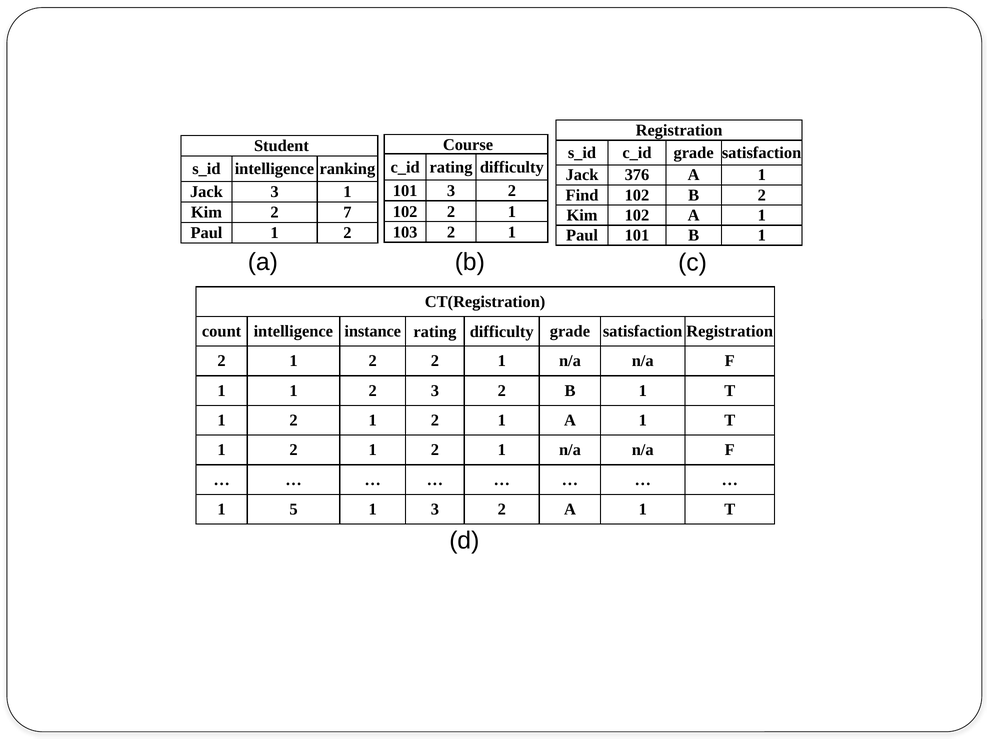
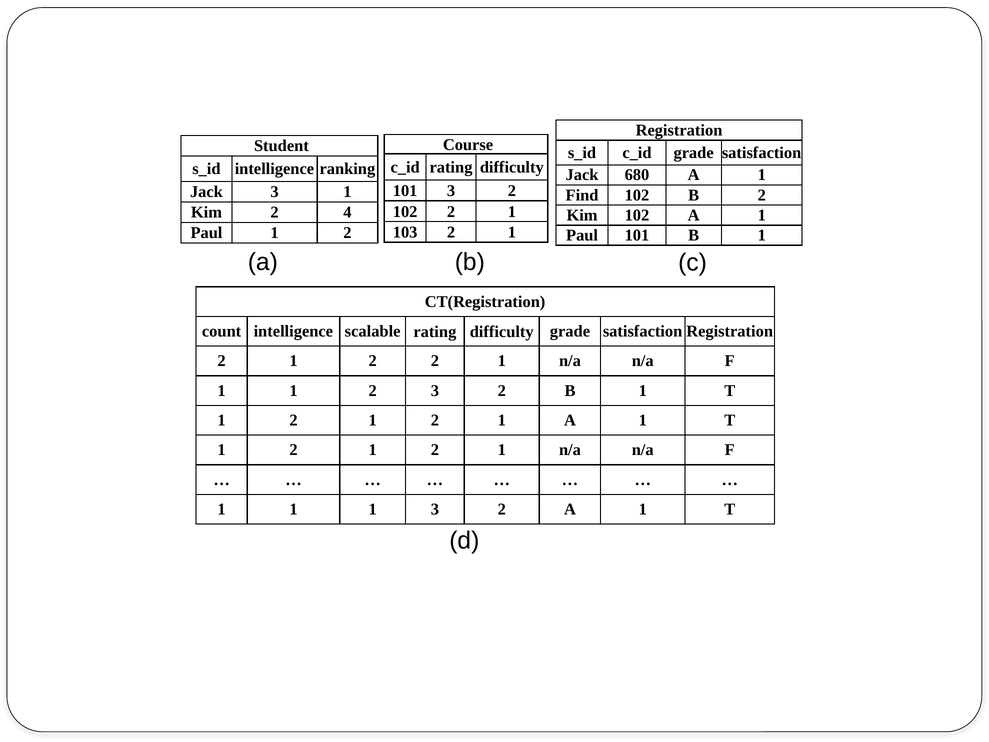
376: 376 -> 680
7: 7 -> 4
instance: instance -> scalable
5 at (293, 509): 5 -> 1
